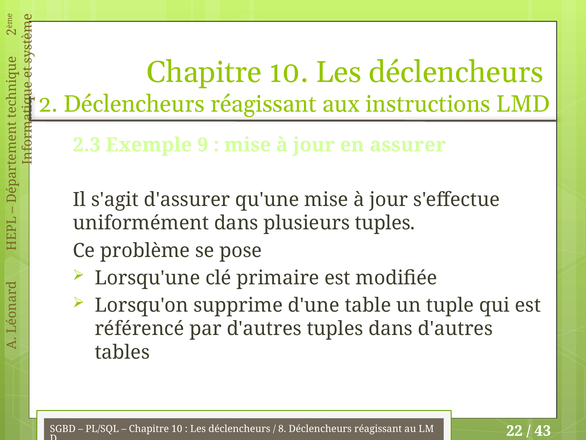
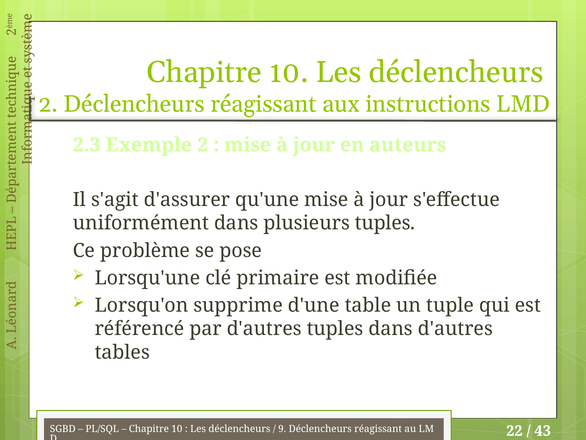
Exemple 9: 9 -> 2
assurer: assurer -> auteurs
8: 8 -> 9
